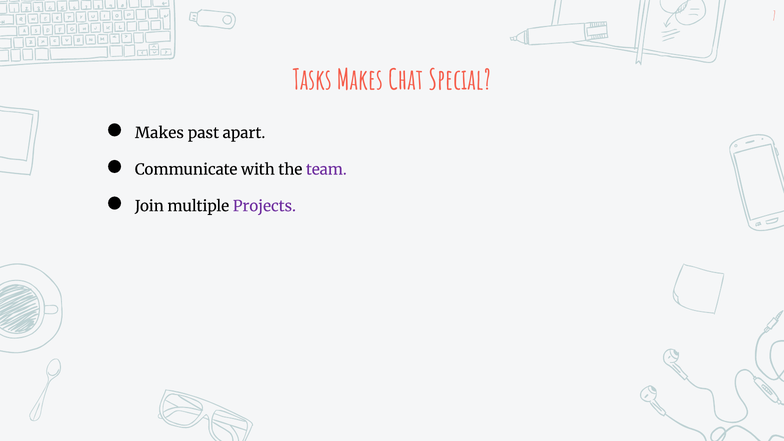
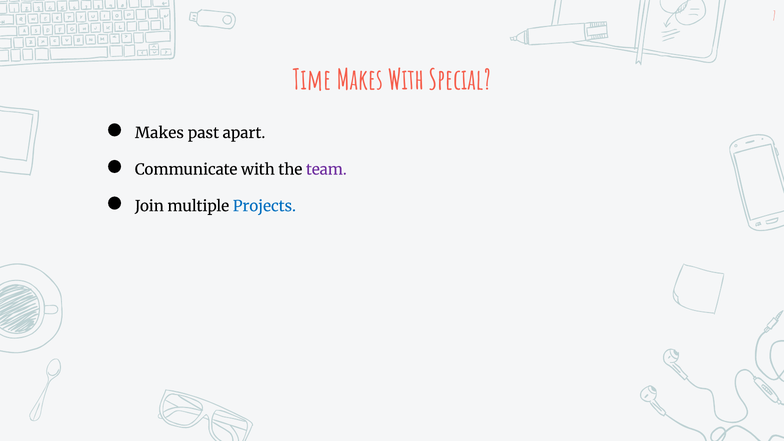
Tasks: Tasks -> Time
Makes Chat: Chat -> With
Projects colour: purple -> blue
